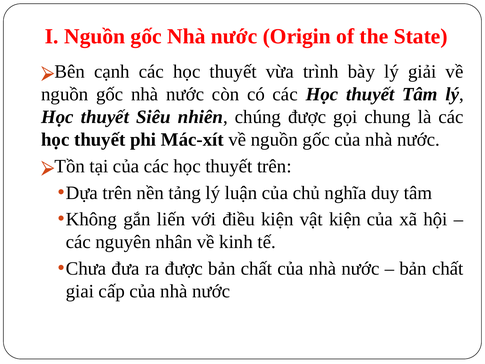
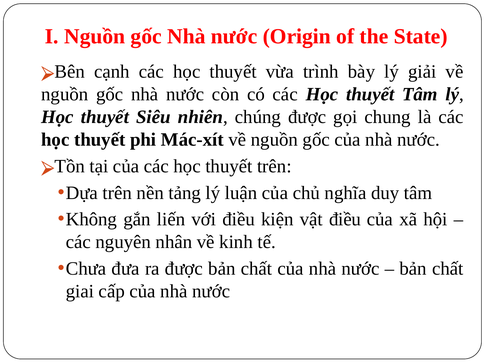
vật kiện: kiện -> điều
